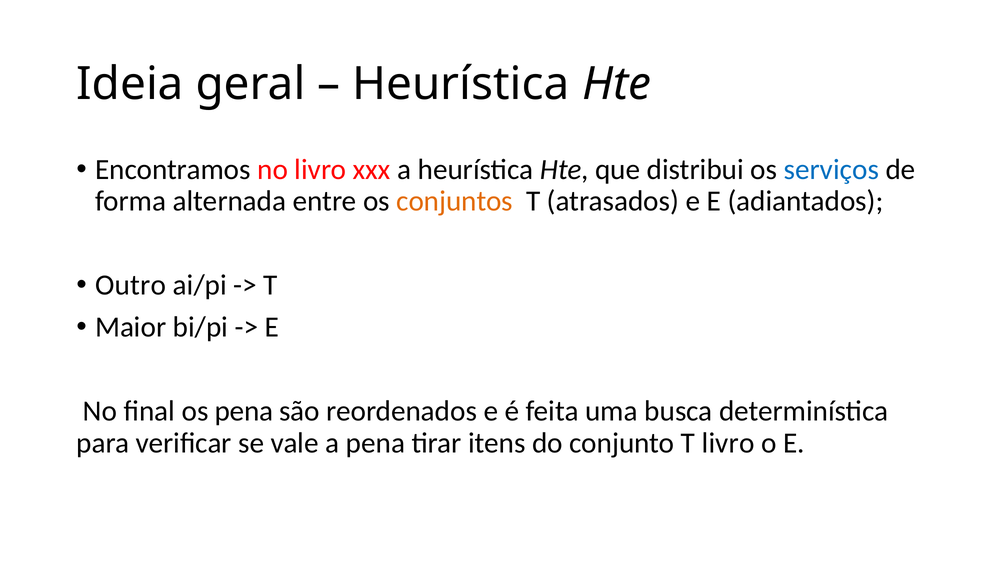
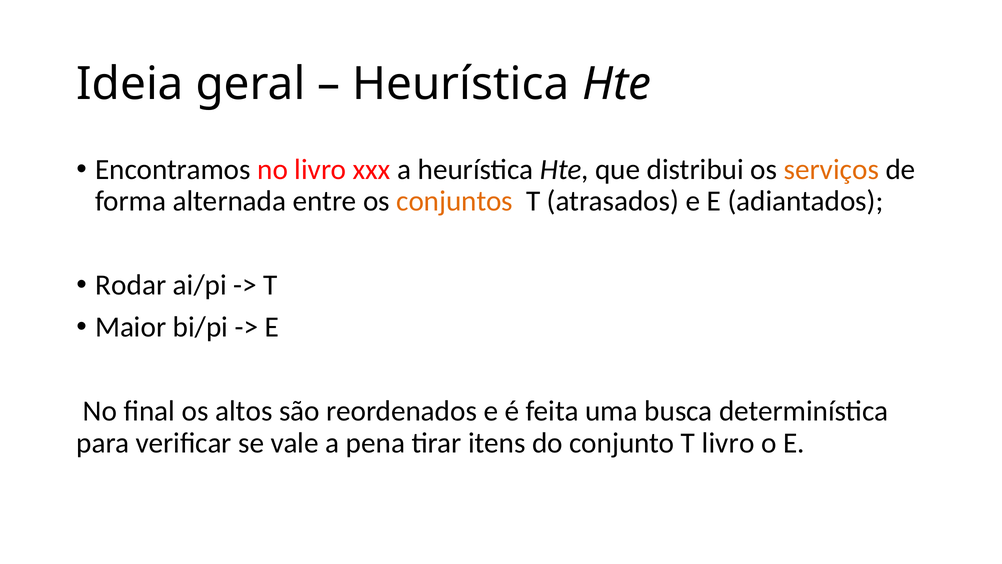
serviços colour: blue -> orange
Outro: Outro -> Rodar
os pena: pena -> altos
